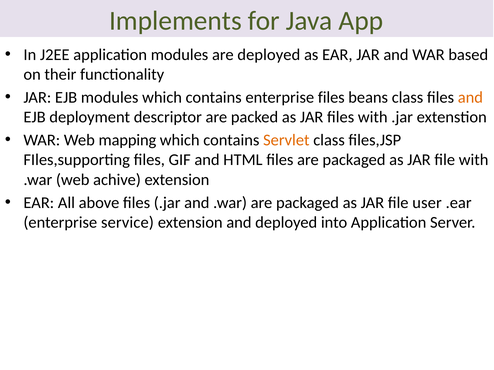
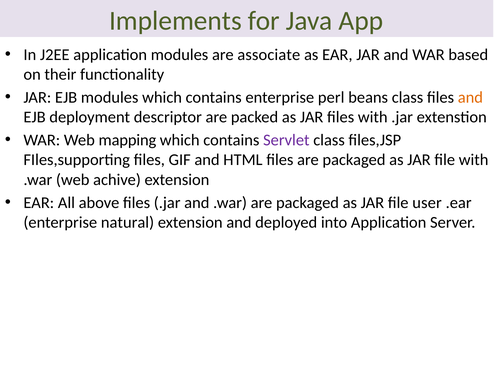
are deployed: deployed -> associate
enterprise files: files -> perl
Servlet colour: orange -> purple
service: service -> natural
